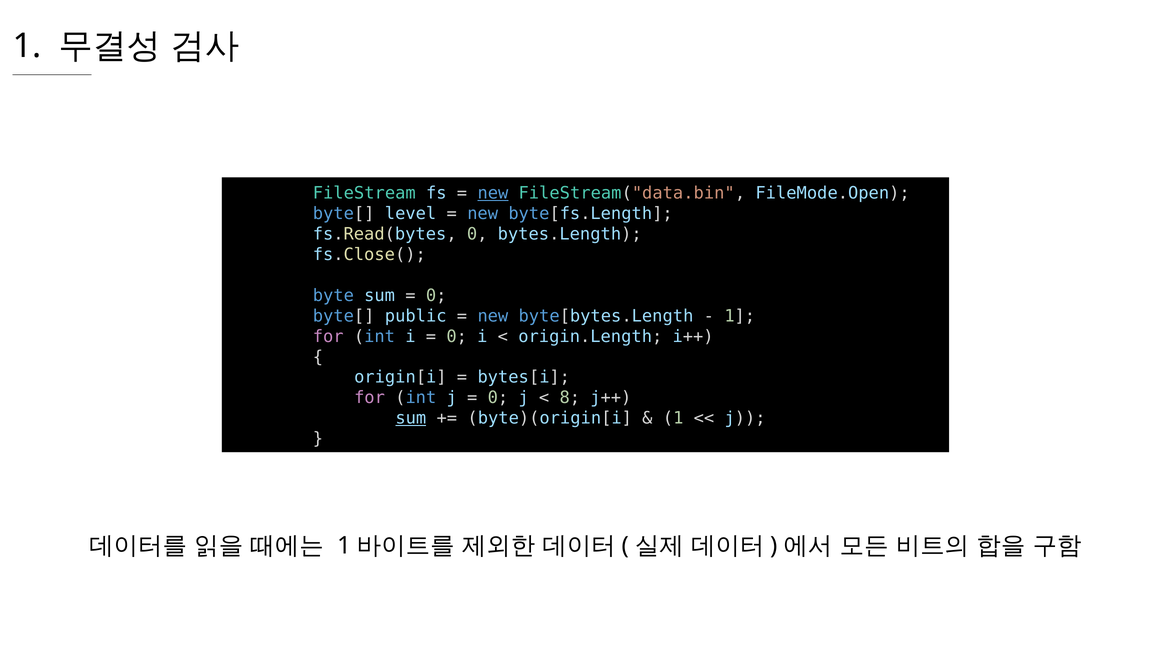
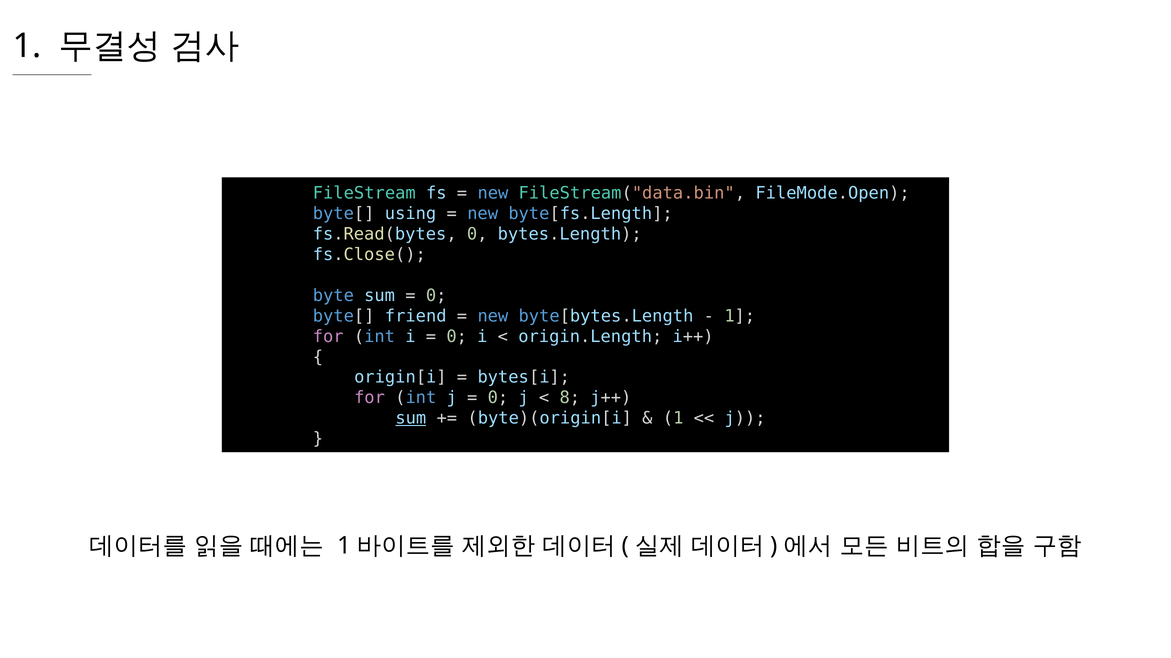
new at (493, 193) underline: present -> none
level: level -> using
public: public -> friend
